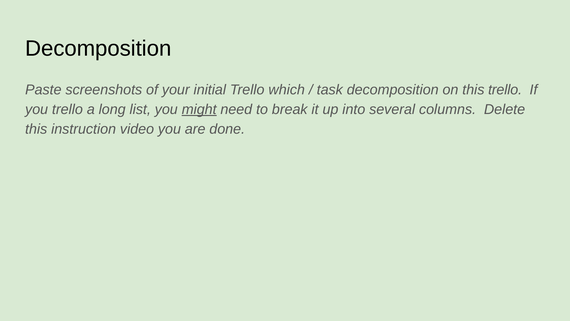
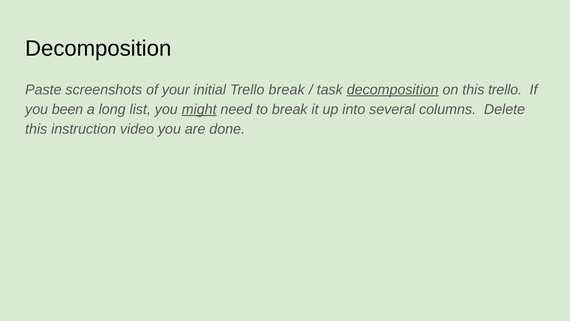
Trello which: which -> break
decomposition at (393, 90) underline: none -> present
you trello: trello -> been
